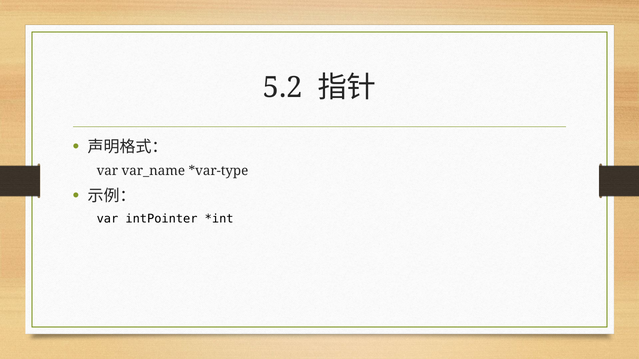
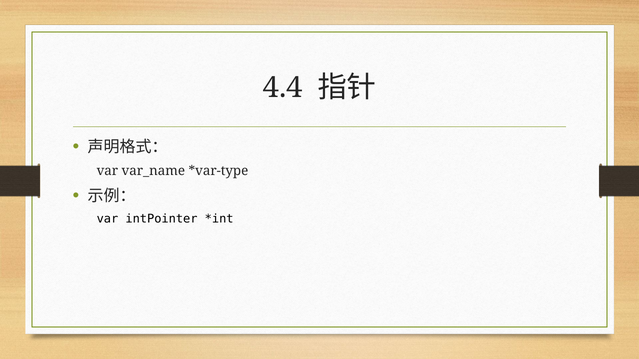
5.2: 5.2 -> 4.4
